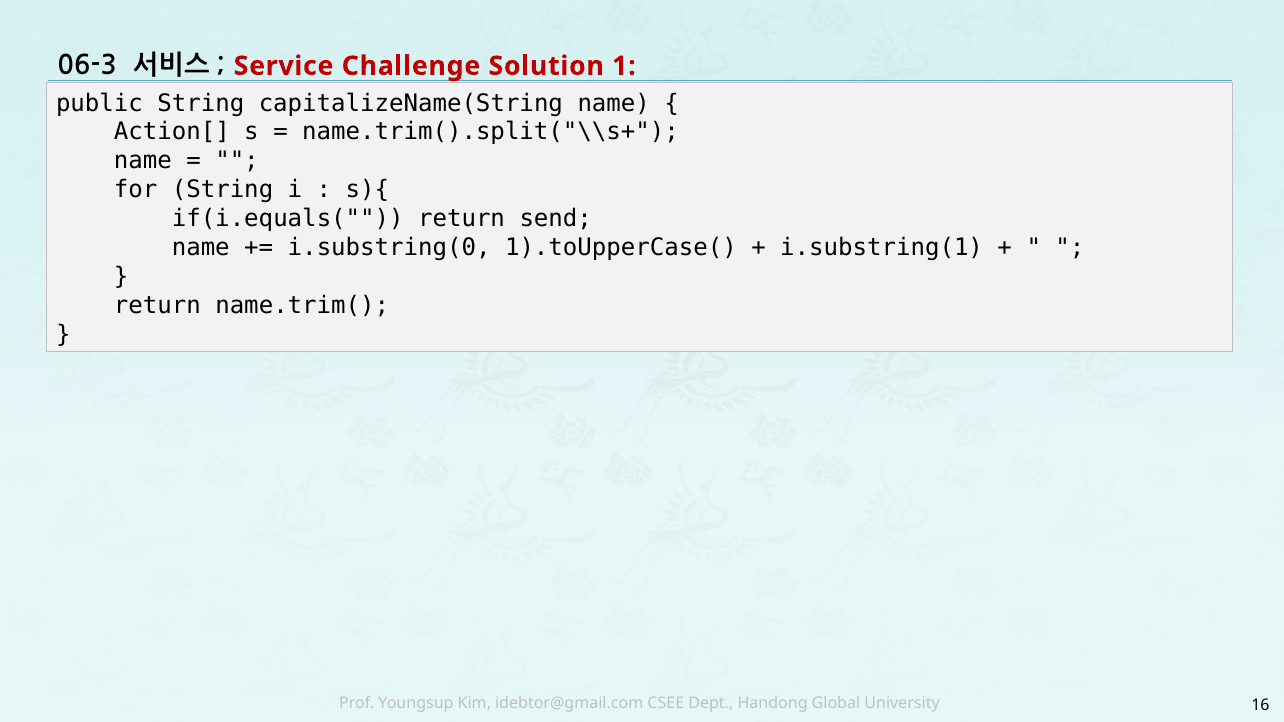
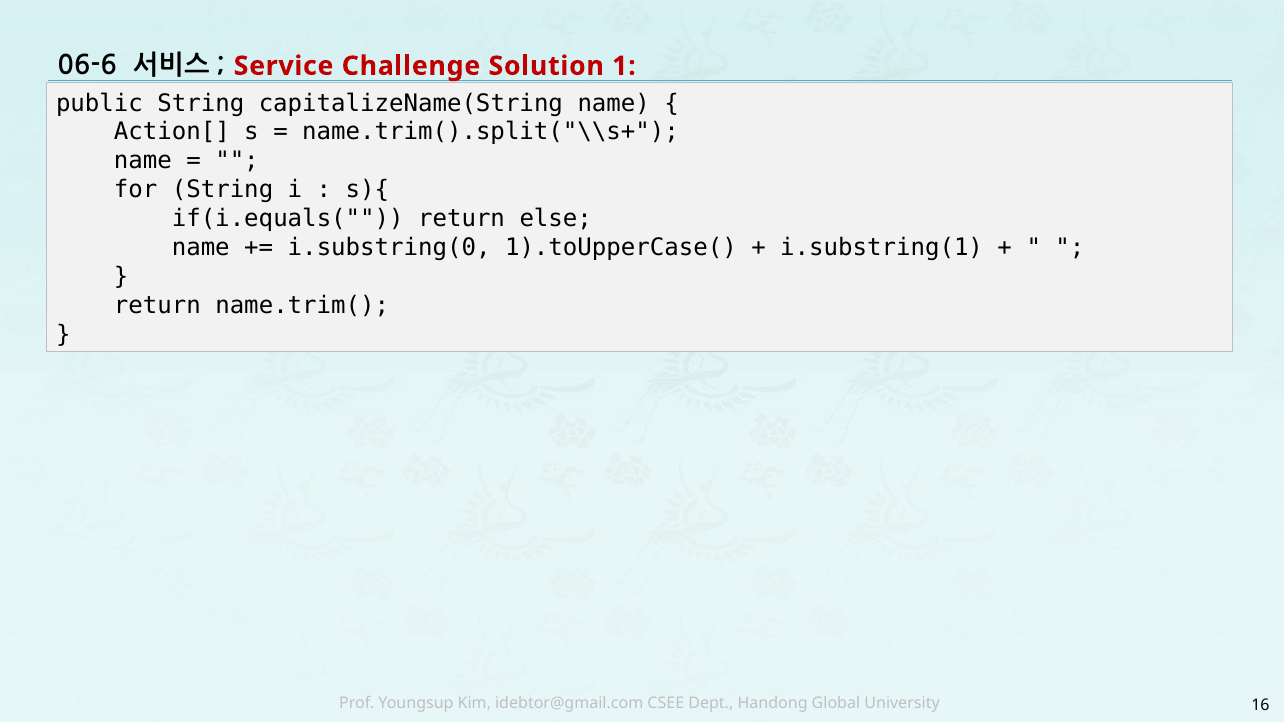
06-3: 06-3 -> 06-6
send: send -> else
